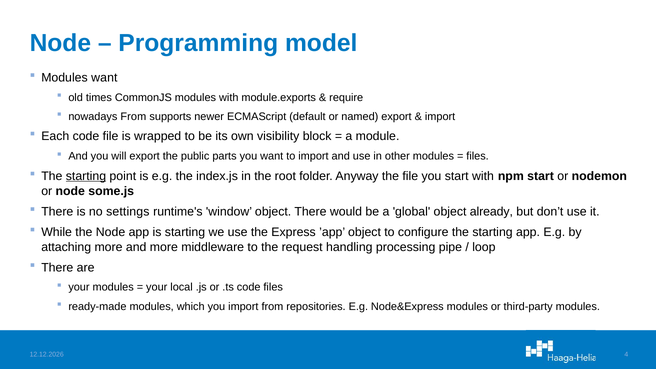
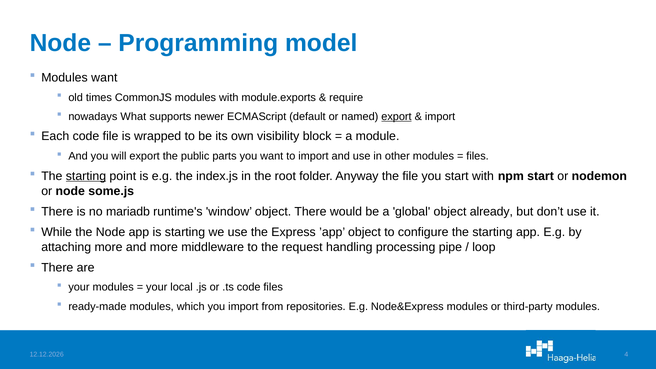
nowadays From: From -> What
export at (396, 117) underline: none -> present
settings: settings -> mariadb
